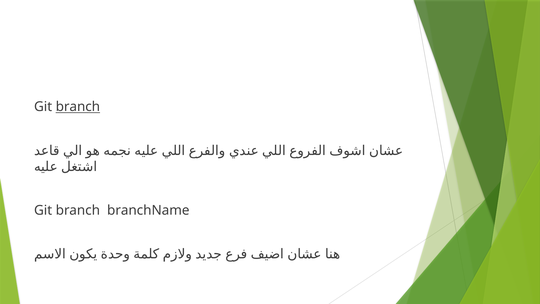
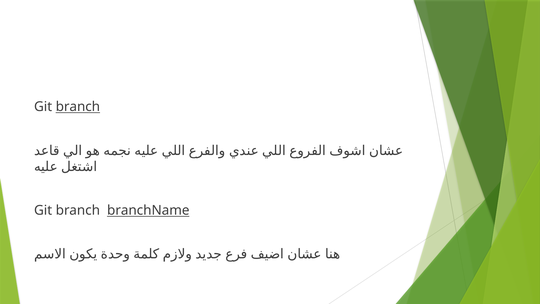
branchName underline: none -> present
